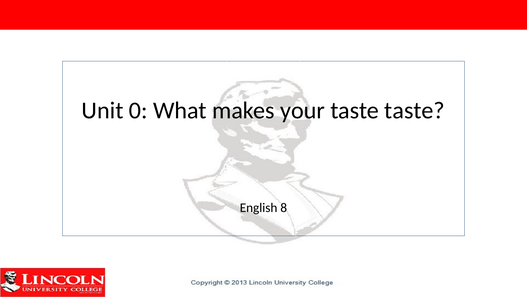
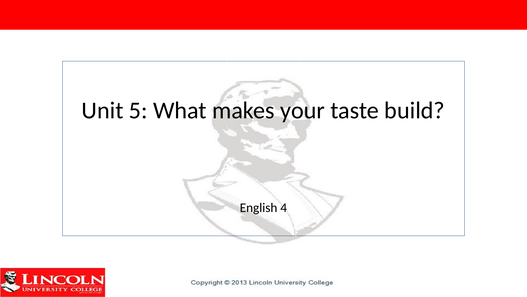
0: 0 -> 5
taste taste: taste -> build
8: 8 -> 4
